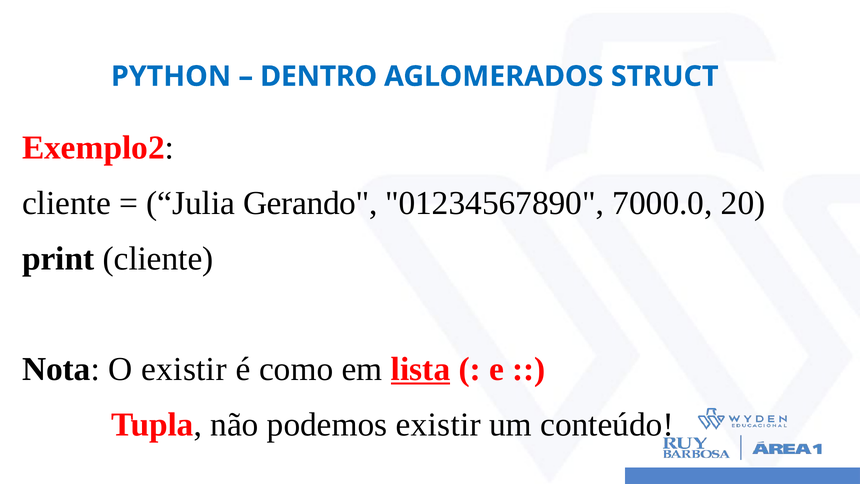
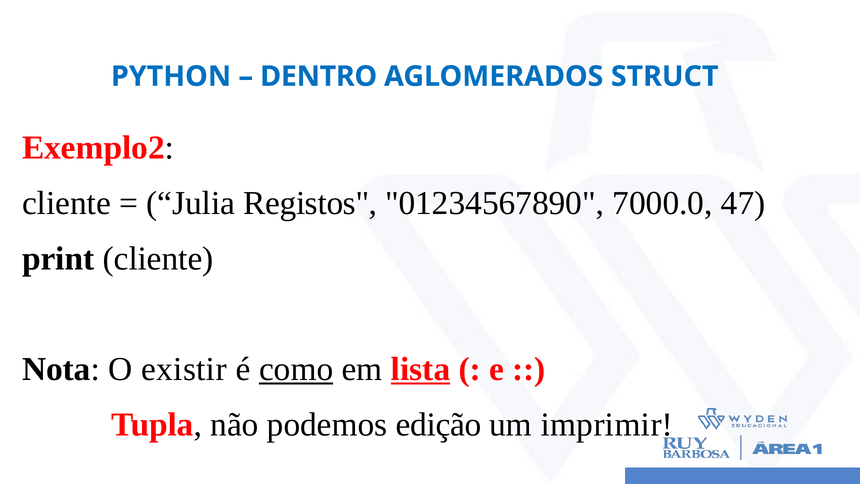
Gerando: Gerando -> Registos
20: 20 -> 47
como underline: none -> present
podemos existir: existir -> edição
conteúdo: conteúdo -> imprimir
